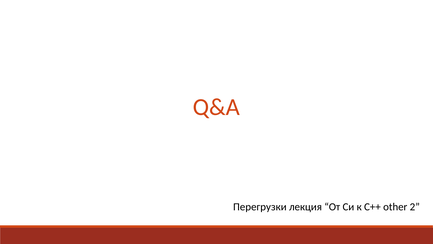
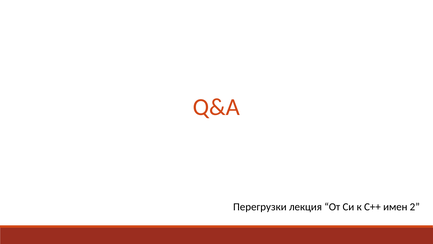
other: other -> имен
